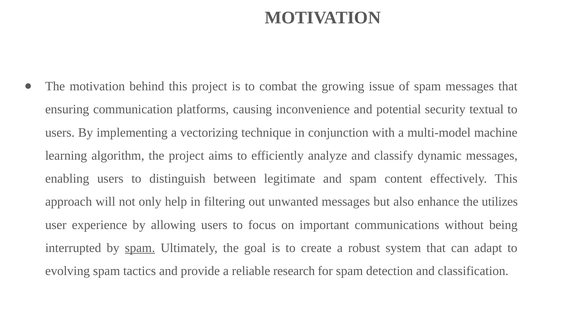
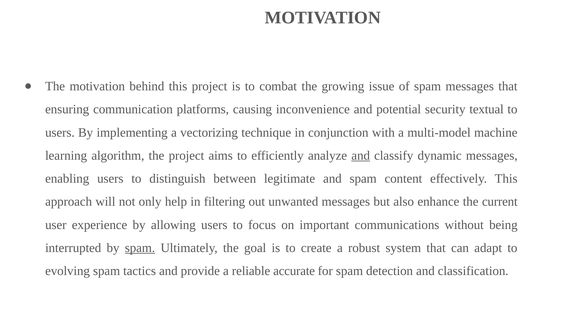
and at (361, 156) underline: none -> present
utilizes: utilizes -> current
research: research -> accurate
